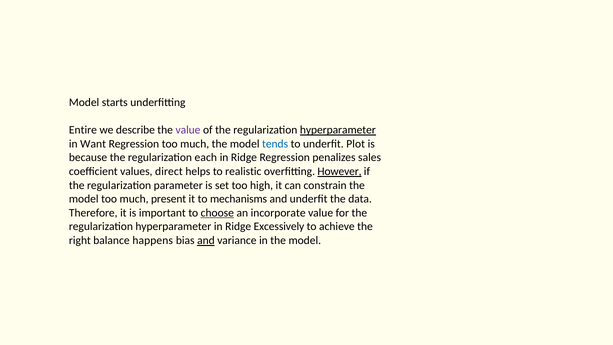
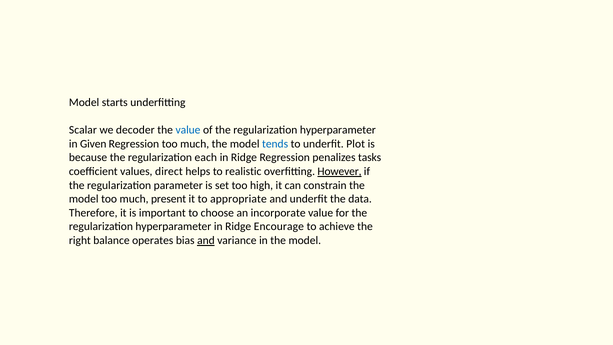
Entire: Entire -> Scalar
describe: describe -> decoder
value at (188, 130) colour: purple -> blue
hyperparameter at (338, 130) underline: present -> none
Want: Want -> Given
sales: sales -> tasks
mechanisms: mechanisms -> appropriate
choose underline: present -> none
Excessively: Excessively -> Encourage
happens: happens -> operates
